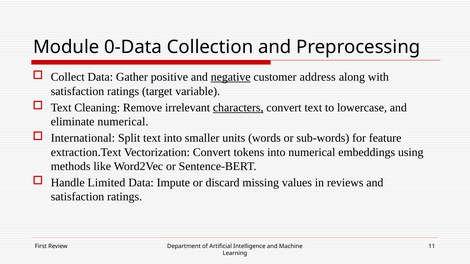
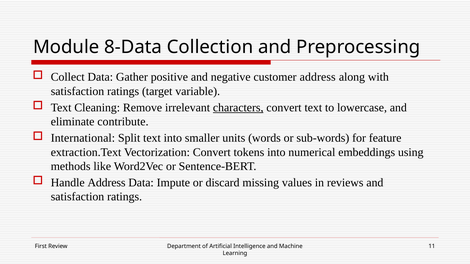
0-Data: 0-Data -> 8-Data
negative underline: present -> none
eliminate numerical: numerical -> contribute
Handle Limited: Limited -> Address
